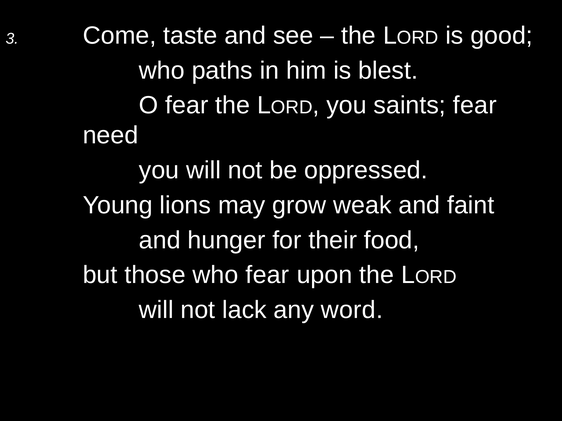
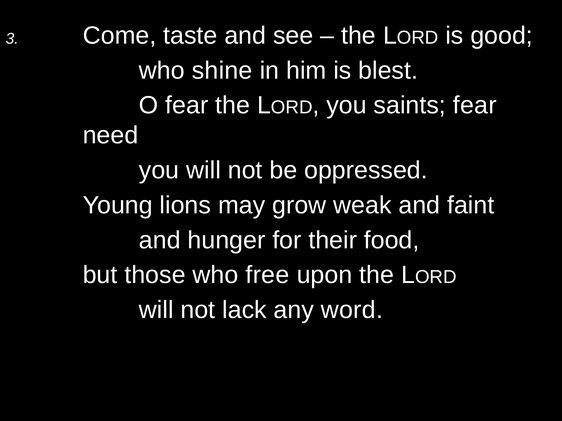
paths: paths -> shine
who fear: fear -> free
